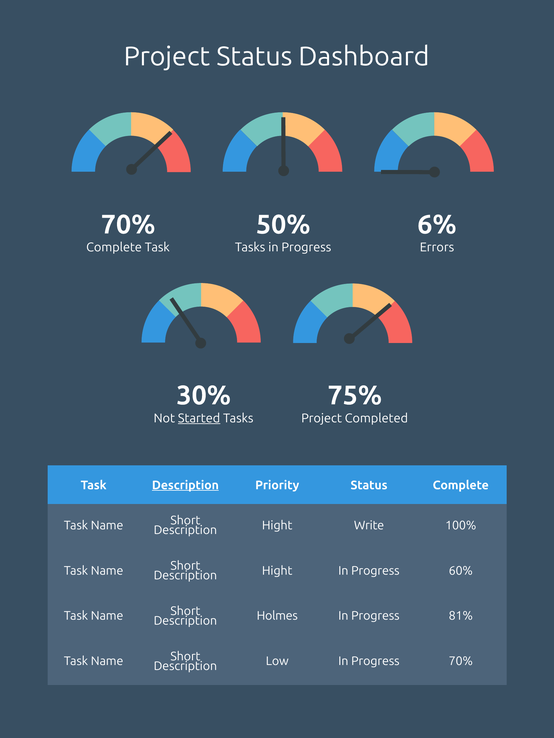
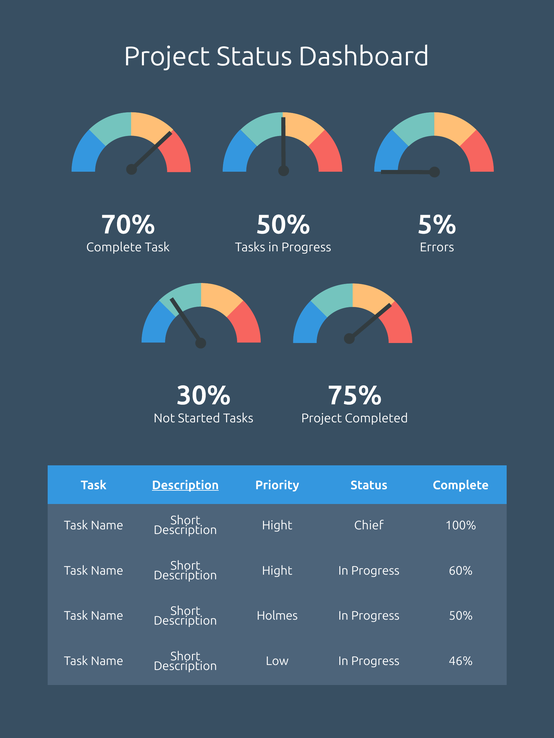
6%: 6% -> 5%
Started underline: present -> none
Write: Write -> Chief
Progress 81%: 81% -> 50%
Progress 70%: 70% -> 46%
